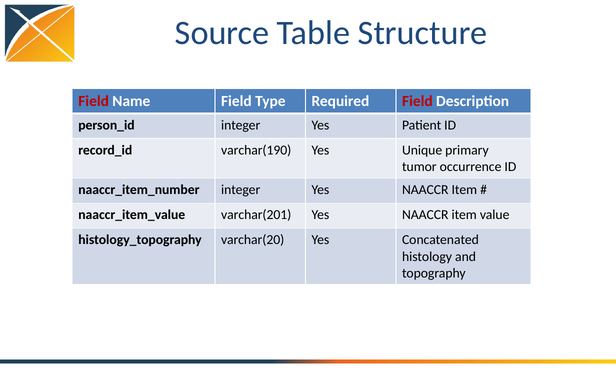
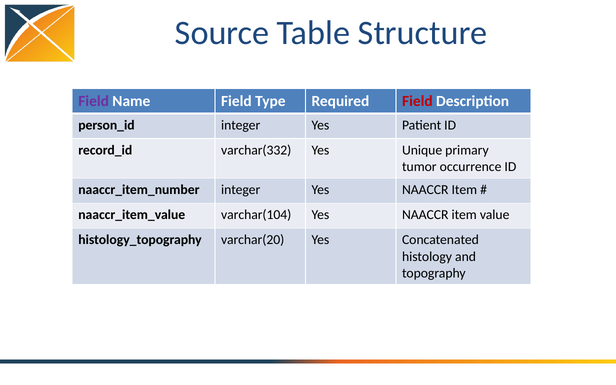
Field at (94, 101) colour: red -> purple
varchar(190: varchar(190 -> varchar(332
varchar(201: varchar(201 -> varchar(104
